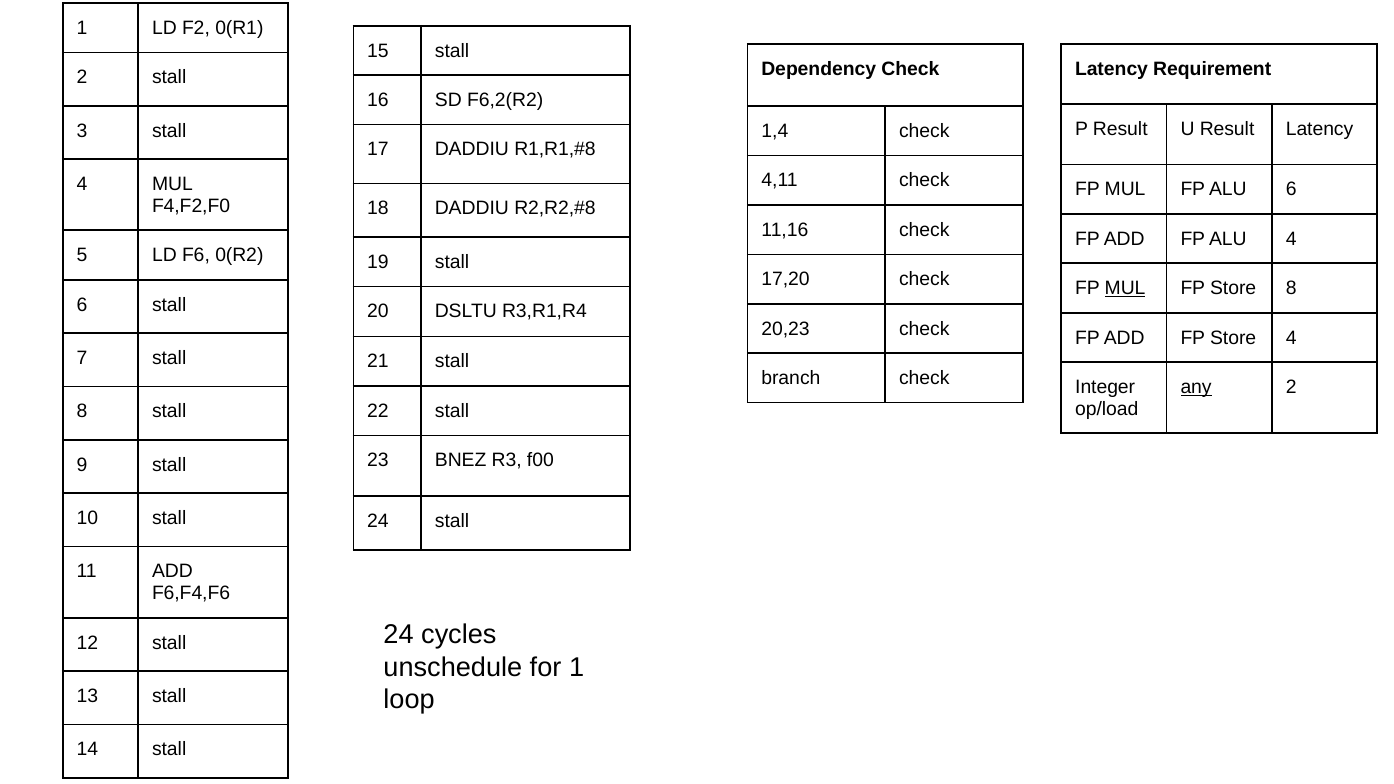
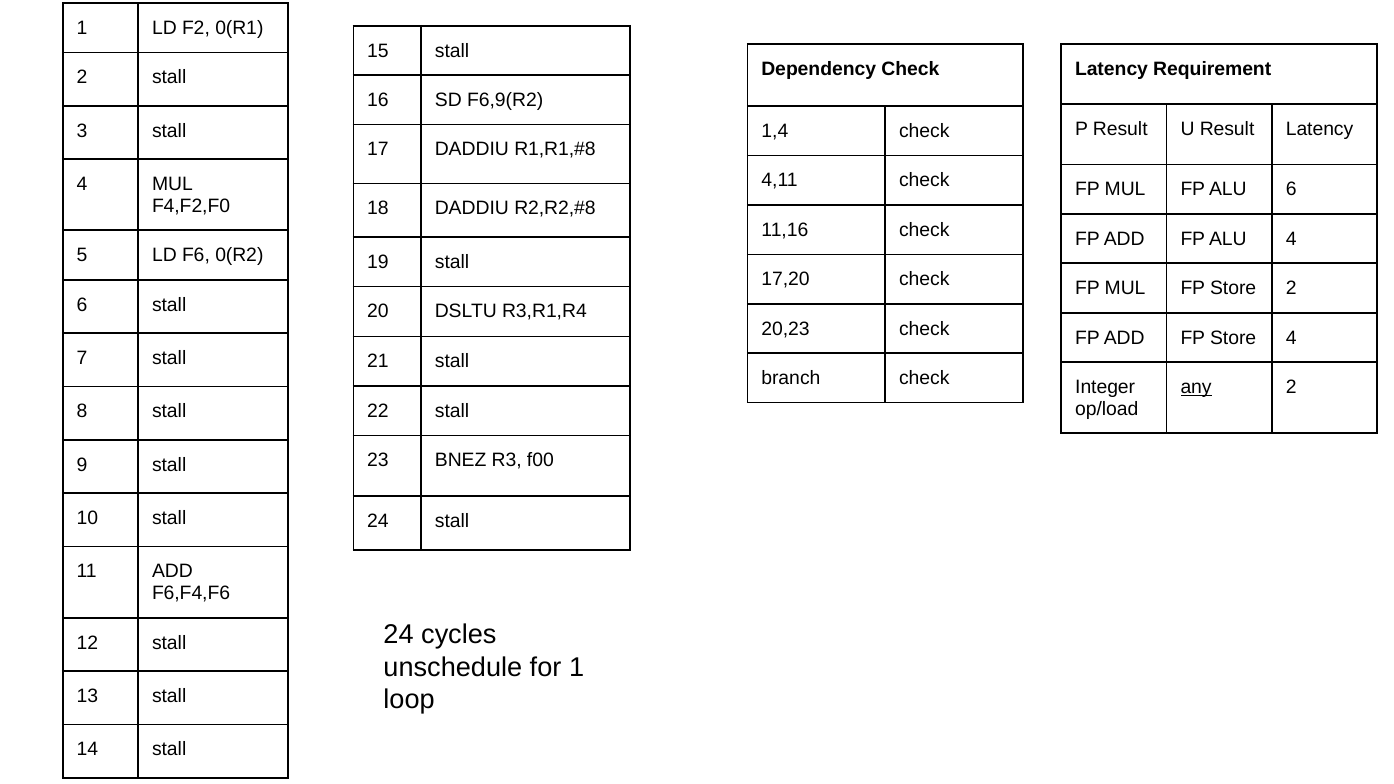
F6,2(R2: F6,2(R2 -> F6,9(R2
MUL at (1125, 288) underline: present -> none
Store 8: 8 -> 2
